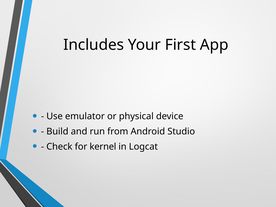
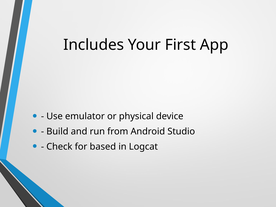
kernel: kernel -> based
